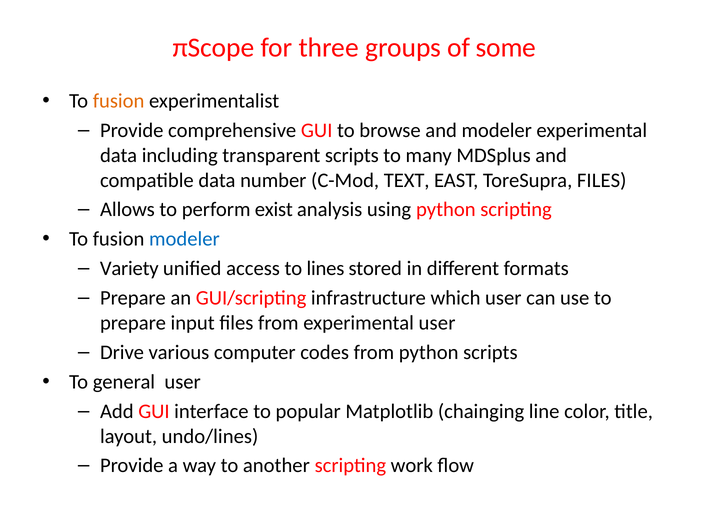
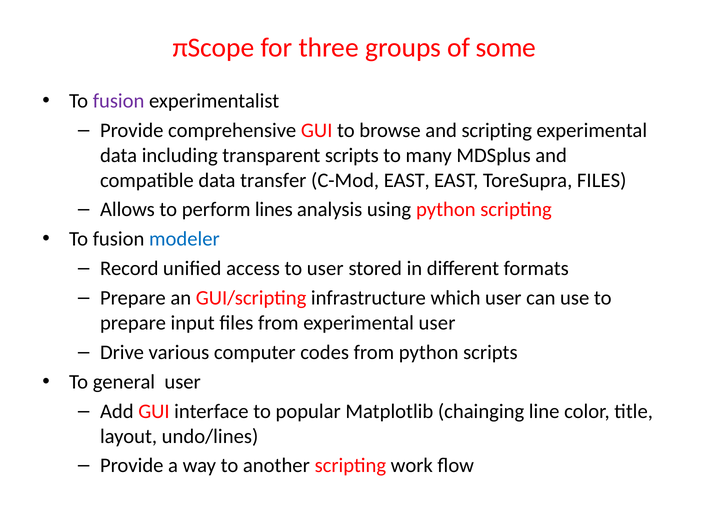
fusion at (119, 101) colour: orange -> purple
and modeler: modeler -> scripting
number: number -> transfer
C-Mod TEXT: TEXT -> EAST
exist: exist -> lines
Variety: Variety -> Record
to lines: lines -> user
